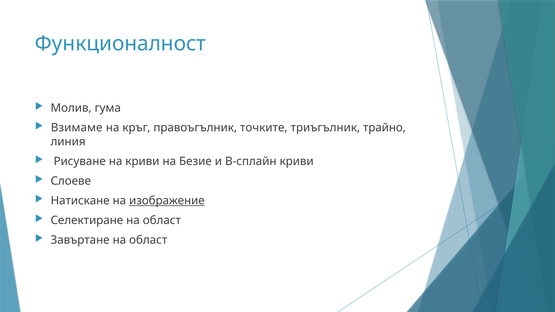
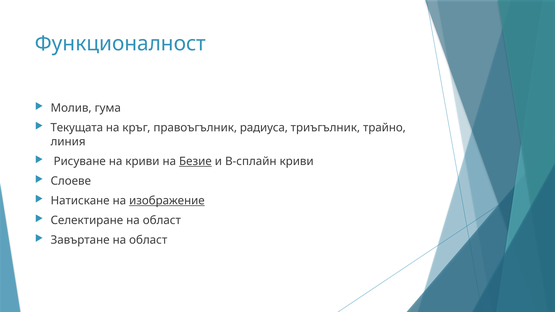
Взимаме: Взимаме -> Текущата
точките: точките -> радиуса
Безие underline: none -> present
